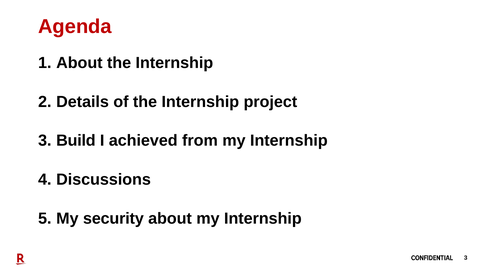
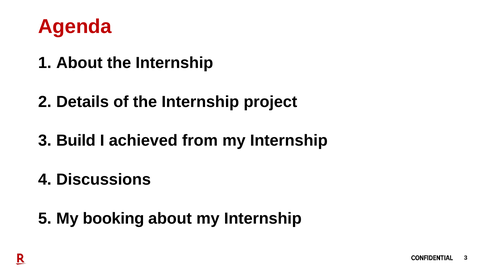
security: security -> booking
